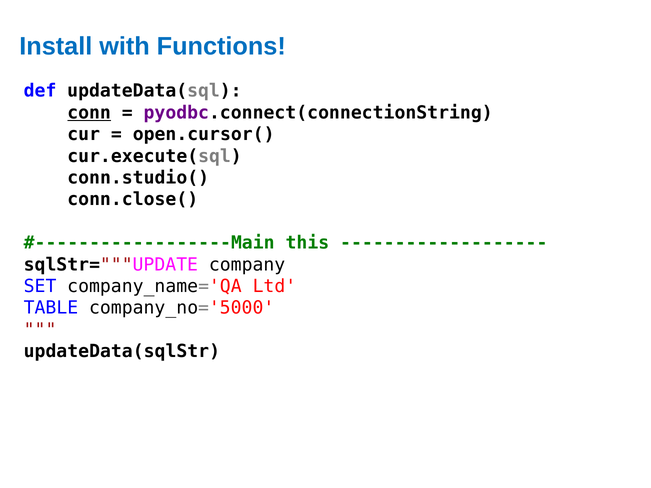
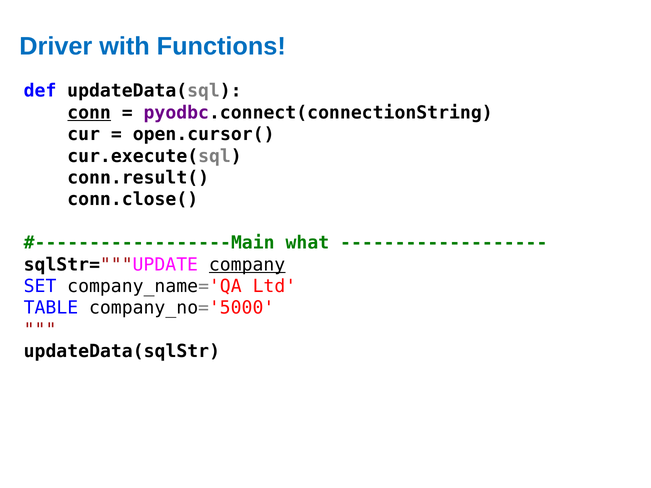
Install: Install -> Driver
conn.studio(: conn.studio( -> conn.result(
this: this -> what
company underline: none -> present
